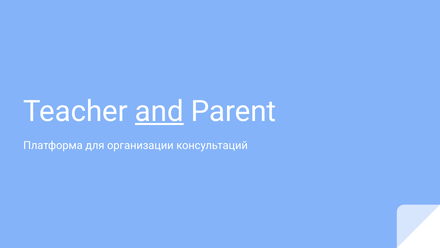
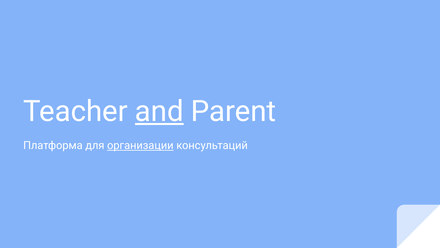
организации underline: none -> present
